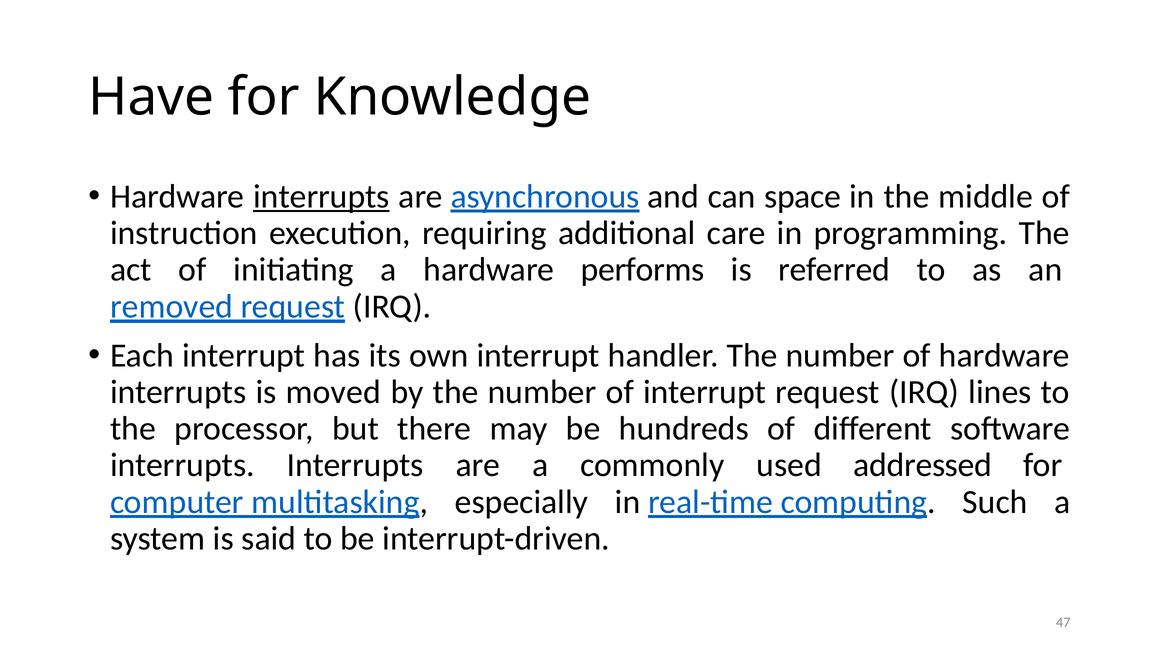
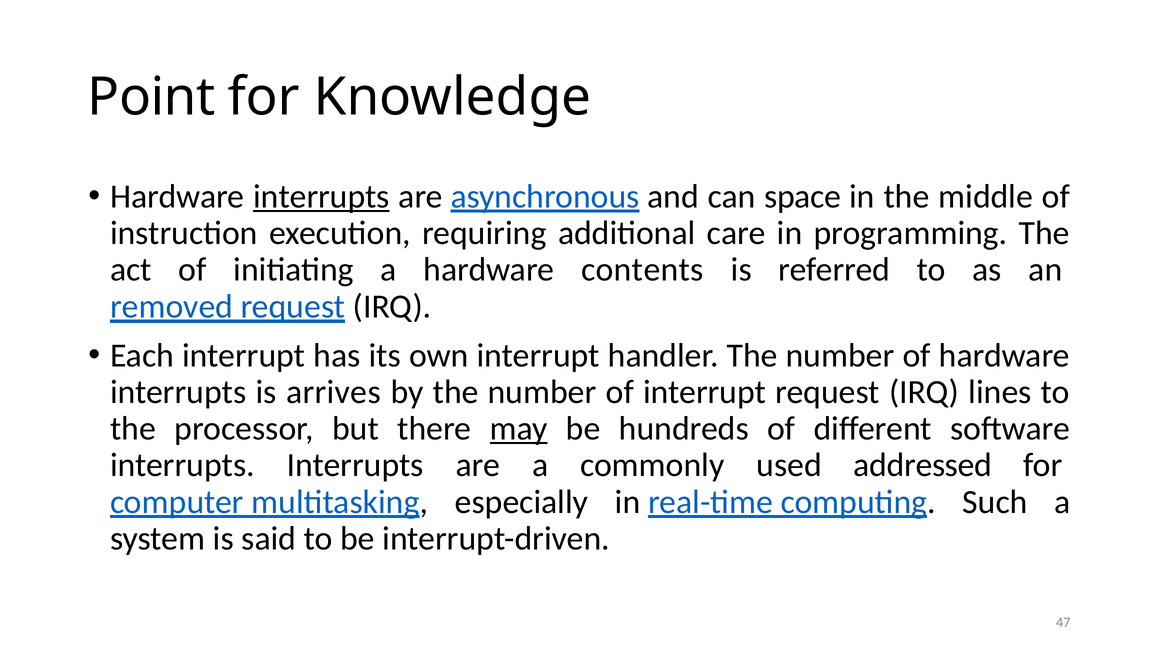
Have: Have -> Point
performs: performs -> contents
moved: moved -> arrives
may underline: none -> present
